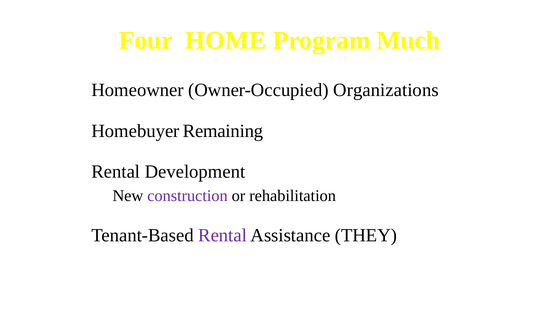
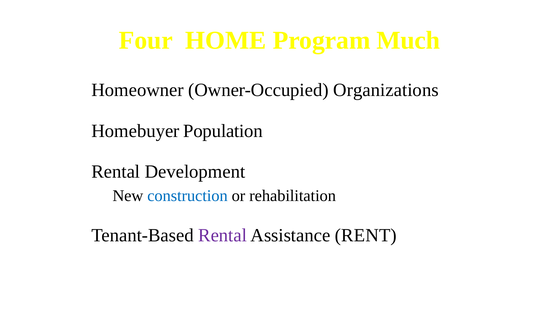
Remaining: Remaining -> Population
construction colour: purple -> blue
THEY: THEY -> RENT
